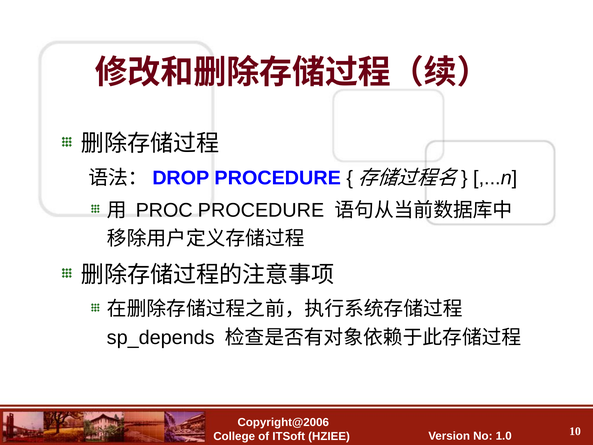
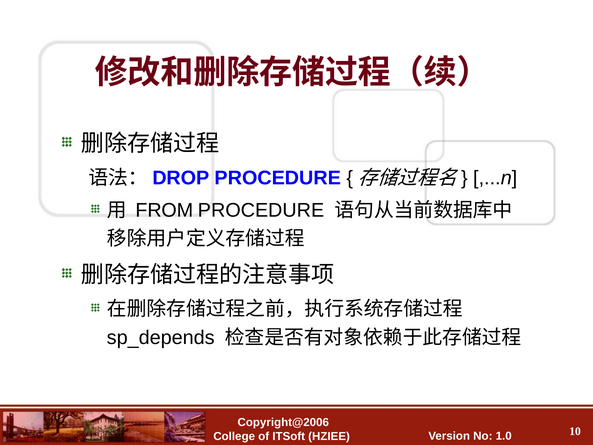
PROC: PROC -> FROM
